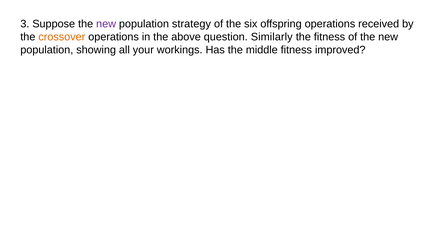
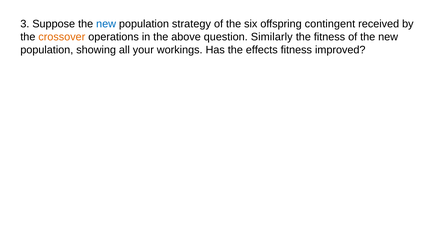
new at (106, 24) colour: purple -> blue
offspring operations: operations -> contingent
middle: middle -> effects
